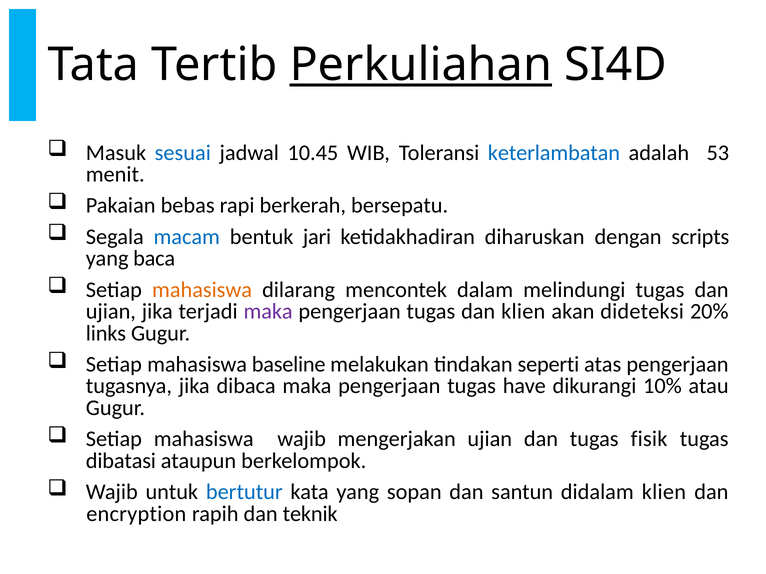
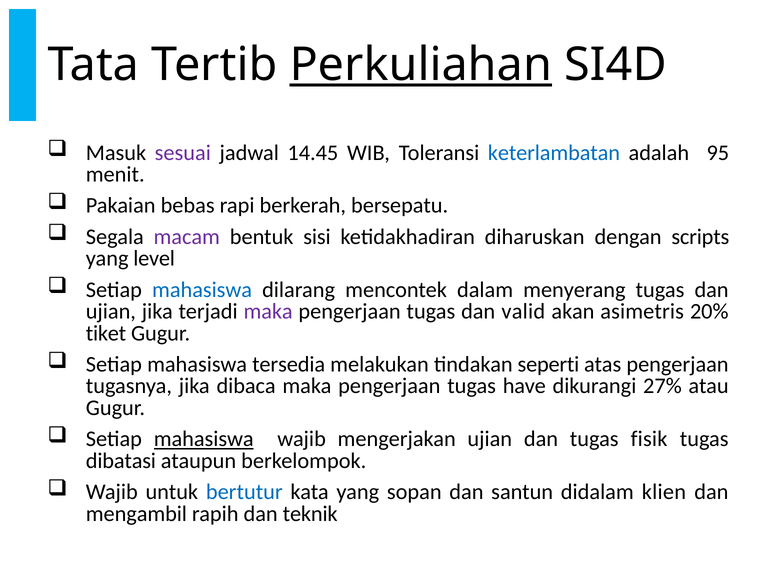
sesuai colour: blue -> purple
10.45: 10.45 -> 14.45
53: 53 -> 95
macam colour: blue -> purple
jari: jari -> sisi
baca: baca -> level
mahasiswa at (202, 290) colour: orange -> blue
melindungi: melindungi -> menyerang
dan klien: klien -> valid
dideteksi: dideteksi -> asimetris
links: links -> tiket
baseline: baseline -> tersedia
10%: 10% -> 27%
mahasiswa at (204, 439) underline: none -> present
encryption: encryption -> mengambil
